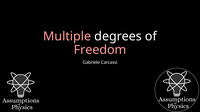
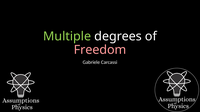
Multiple colour: pink -> light green
